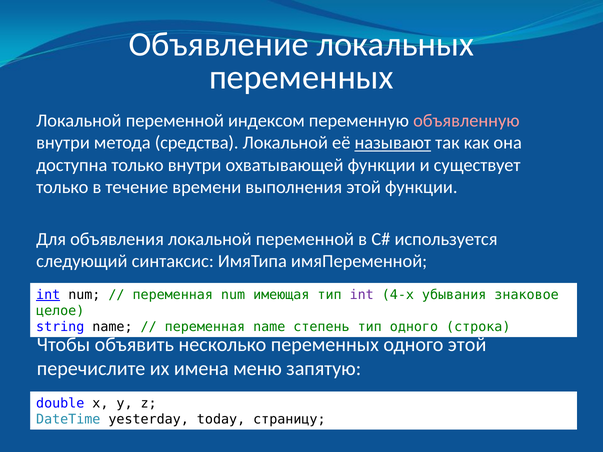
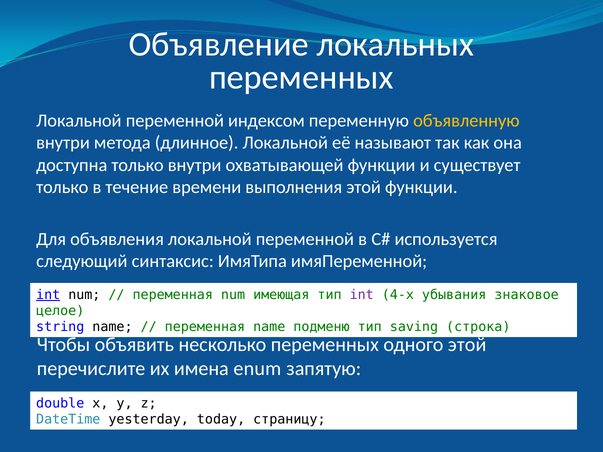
объявленную colour: pink -> yellow
средства: средства -> длинное
называют underline: present -> none
степень: степень -> подменю
тип одного: одного -> saving
меню: меню -> enum
